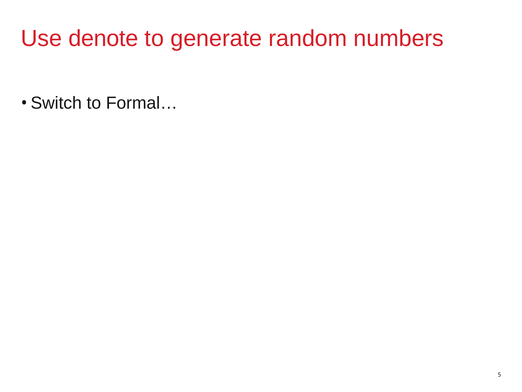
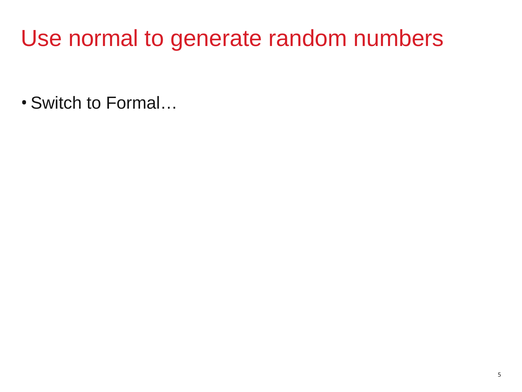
denote: denote -> normal
